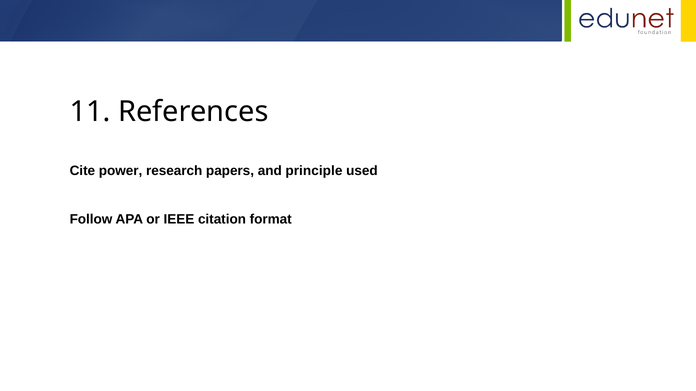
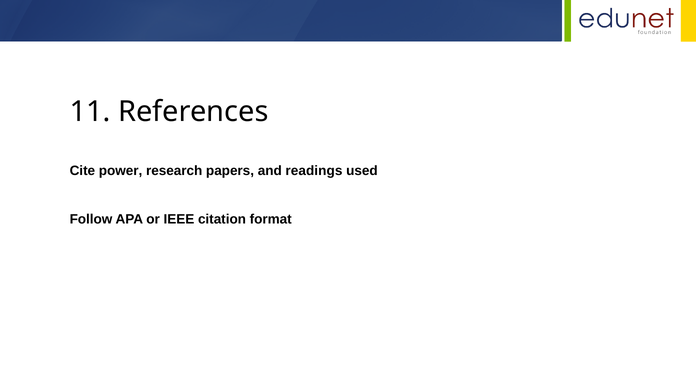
principle: principle -> readings
